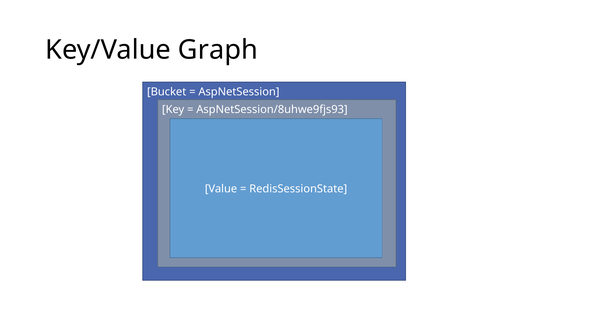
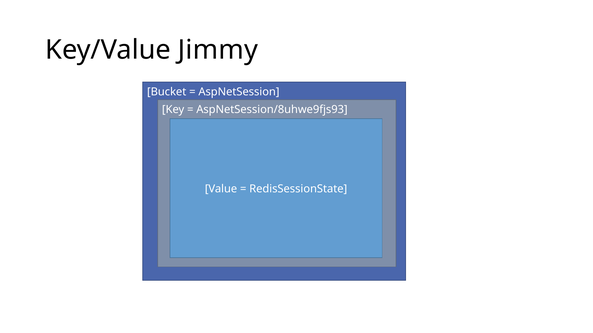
Graph: Graph -> Jimmy
